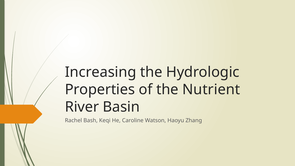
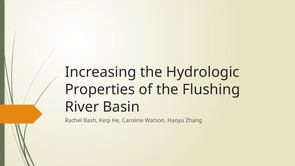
Nutrient: Nutrient -> Flushing
